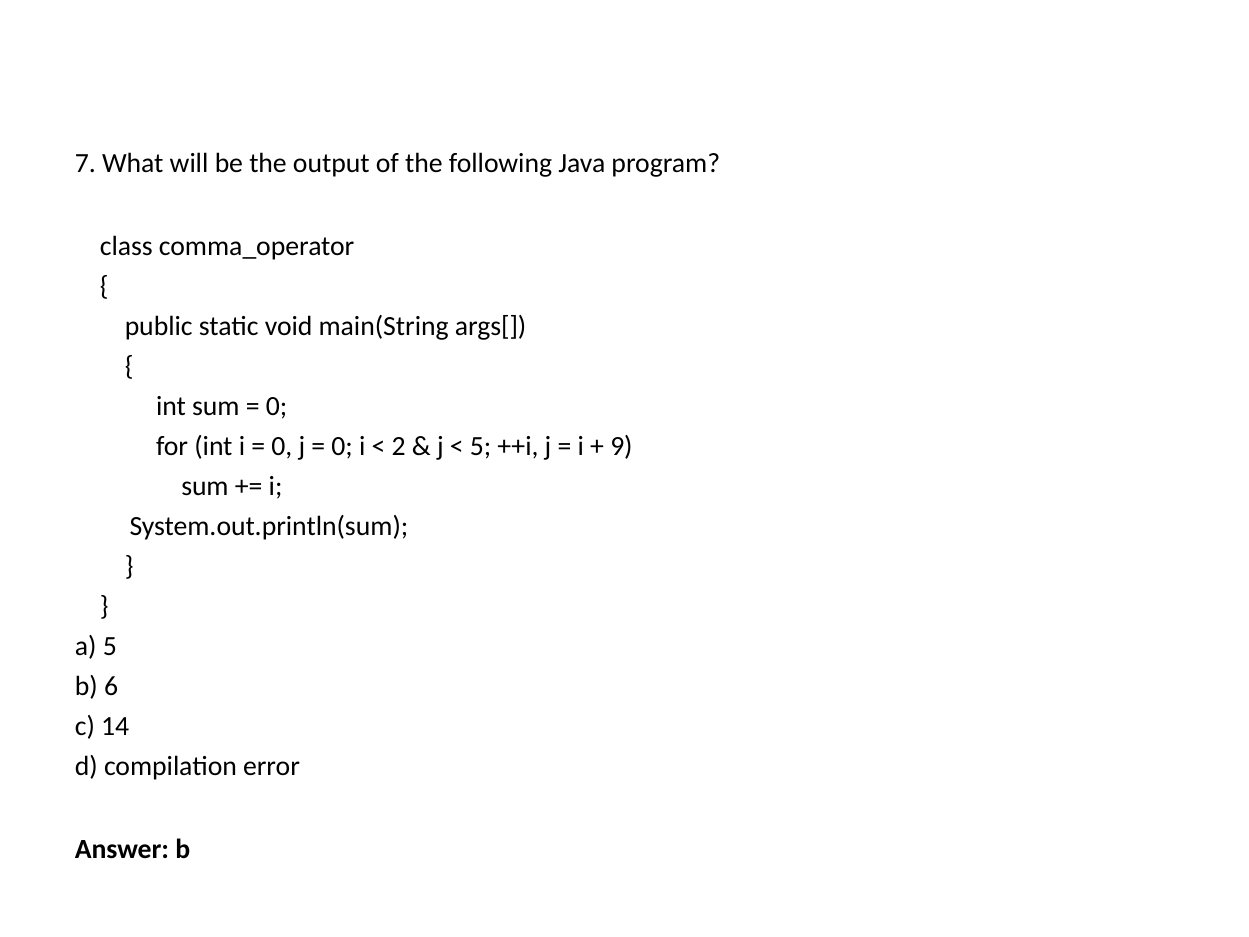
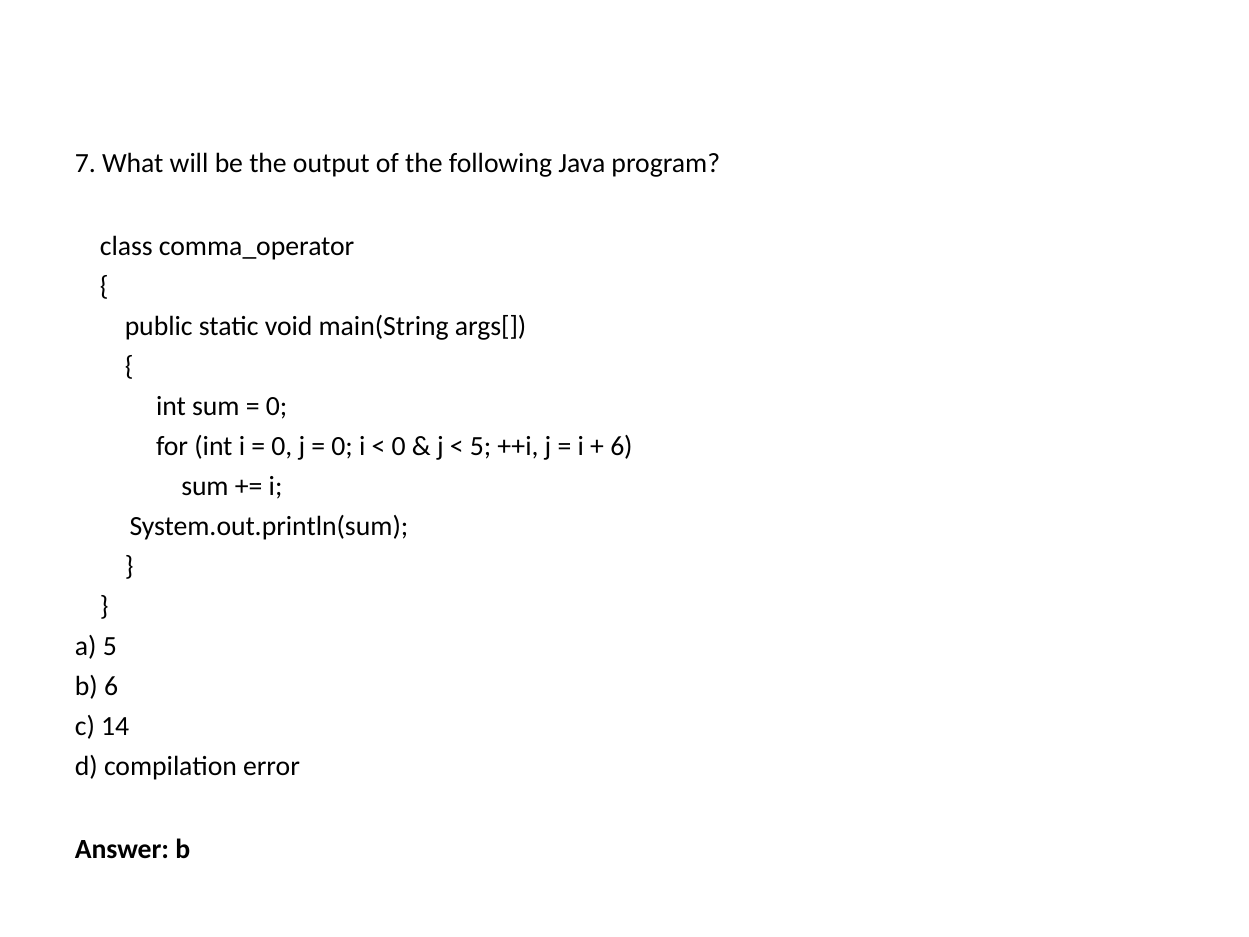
2 at (399, 446): 2 -> 0
9 at (621, 446): 9 -> 6
